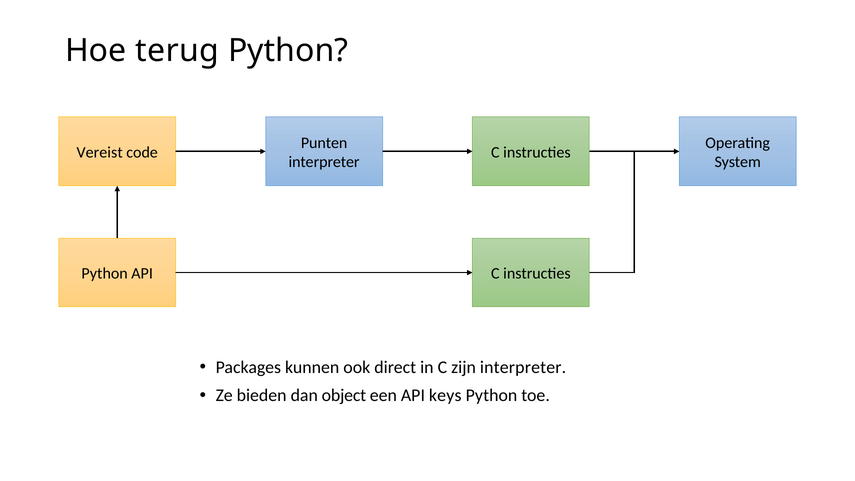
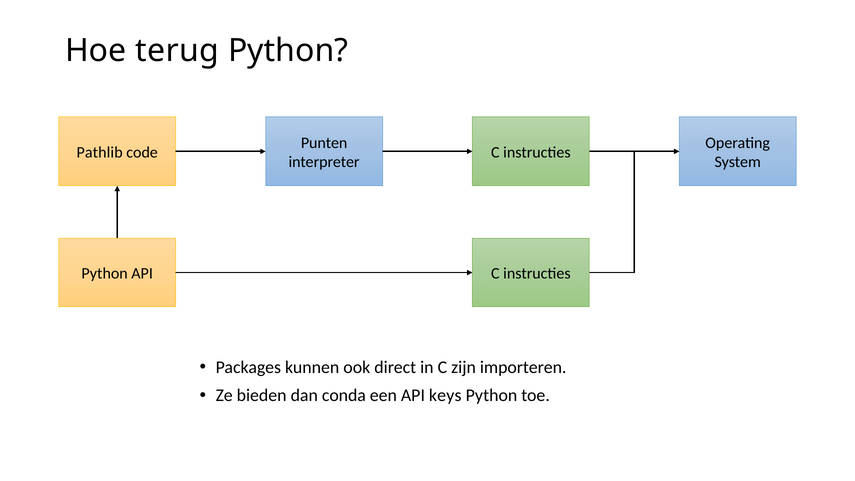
Vereist: Vereist -> Pathlib
zijn interpreter: interpreter -> importeren
object: object -> conda
